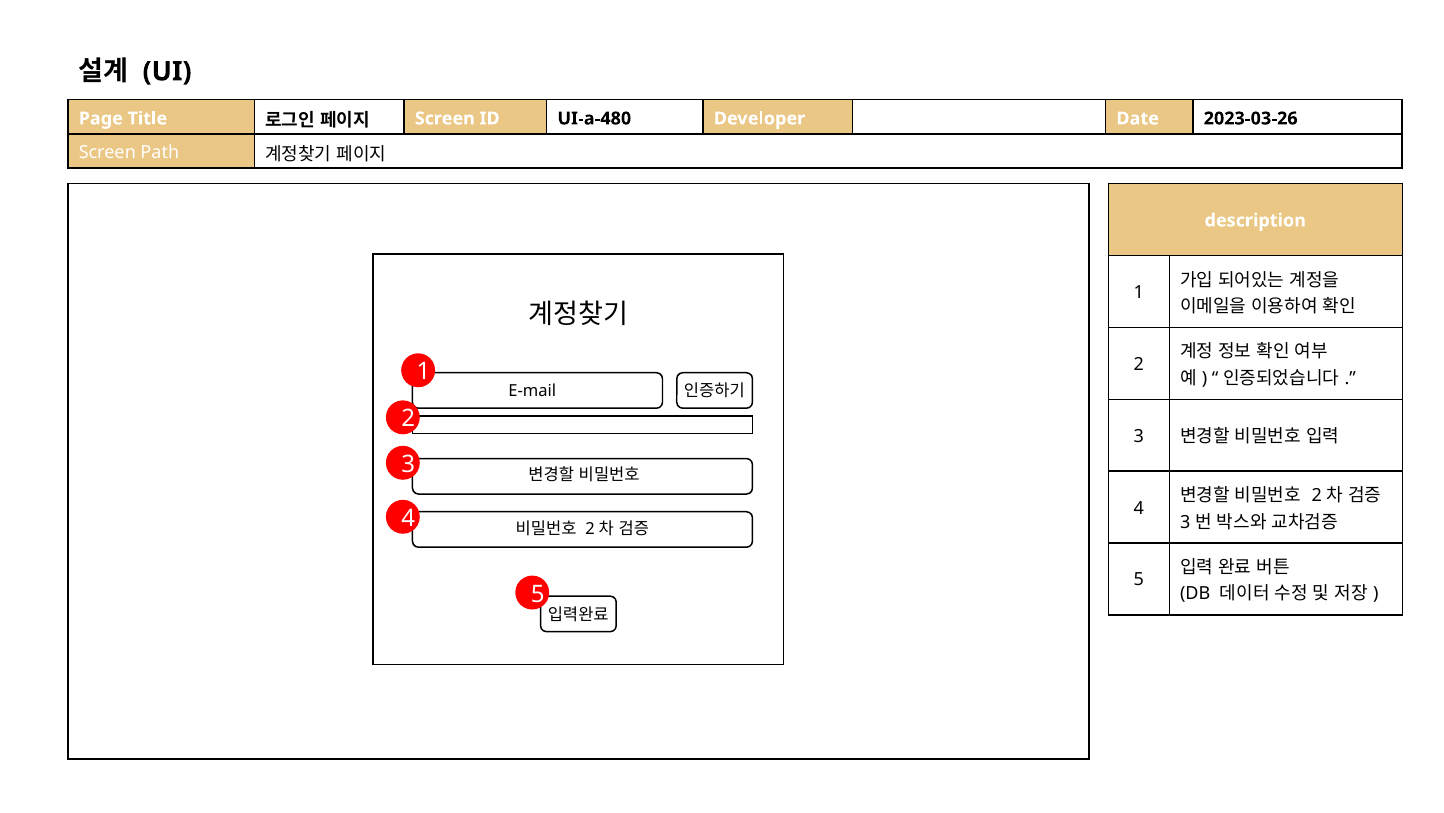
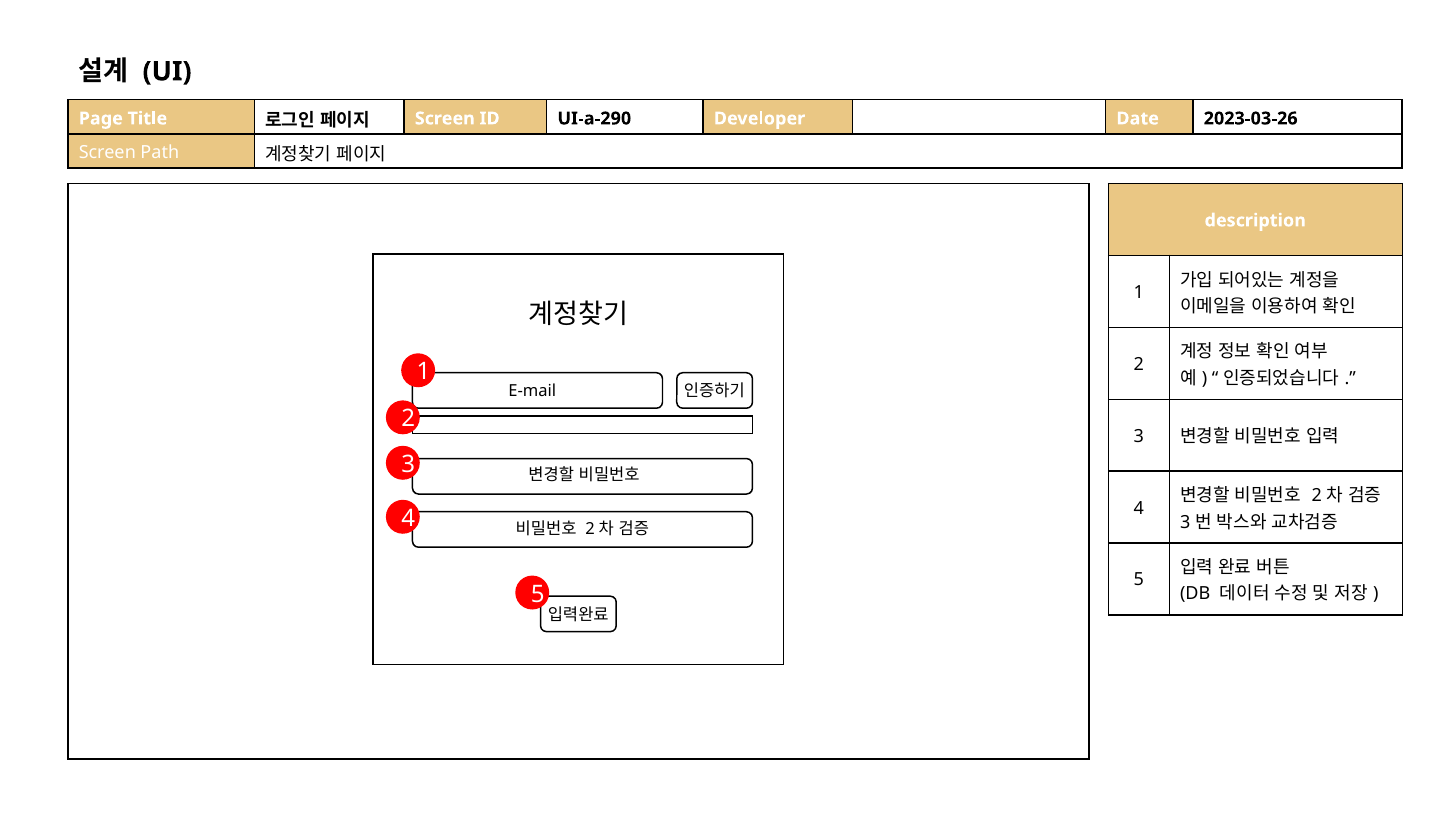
UI-a-480: UI-a-480 -> UI-a-290
